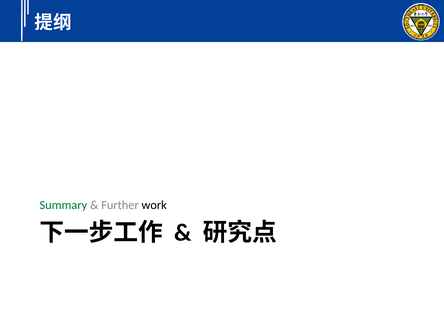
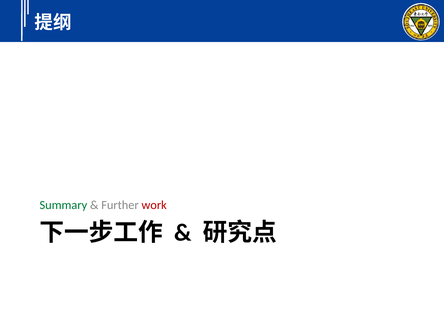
work colour: black -> red
